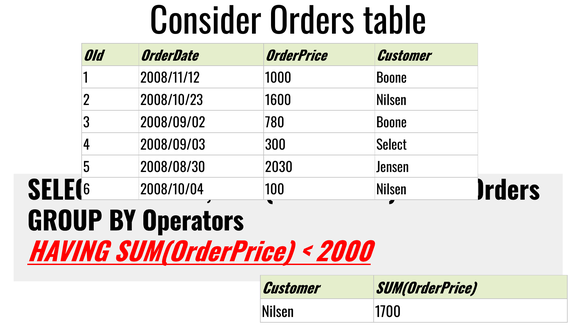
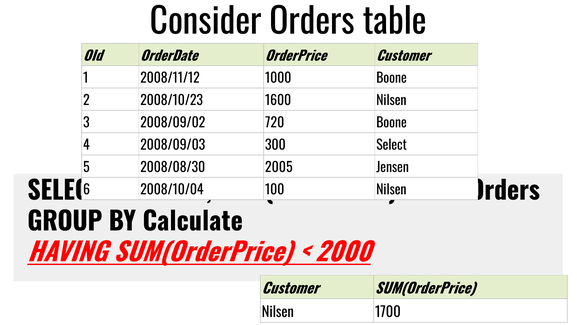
780: 780 -> 720
2030: 2030 -> 2005
Operators: Operators -> Calculate
